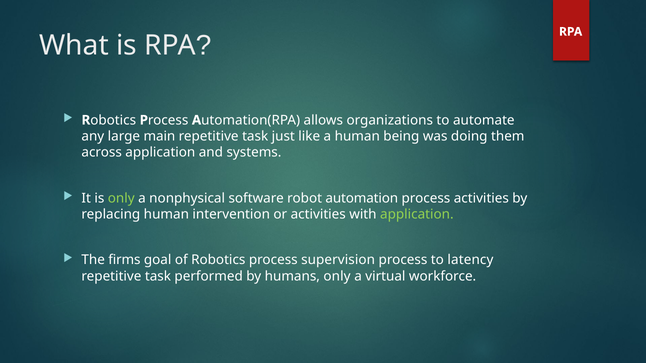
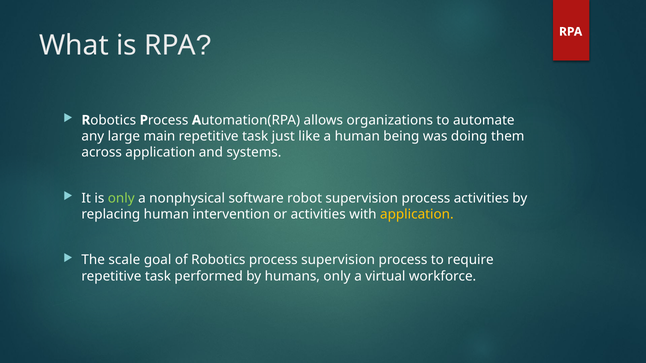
robot automation: automation -> supervision
application at (417, 214) colour: light green -> yellow
firms: firms -> scale
latency: latency -> require
